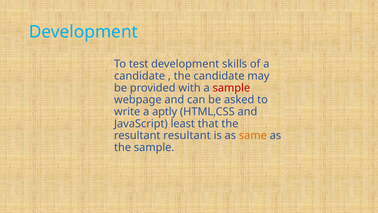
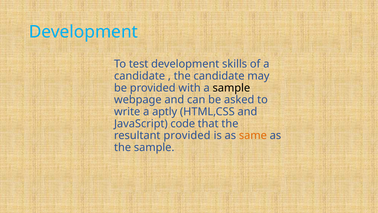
sample at (231, 88) colour: red -> black
least: least -> code
resultant resultant: resultant -> provided
